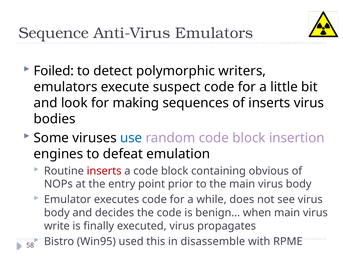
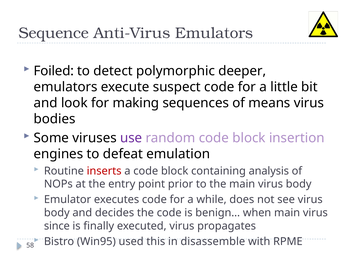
writers: writers -> deeper
of inserts: inserts -> means
use colour: blue -> purple
obvious: obvious -> analysis
write: write -> since
